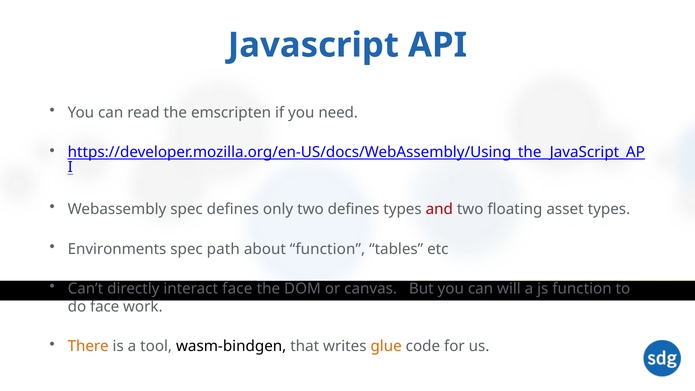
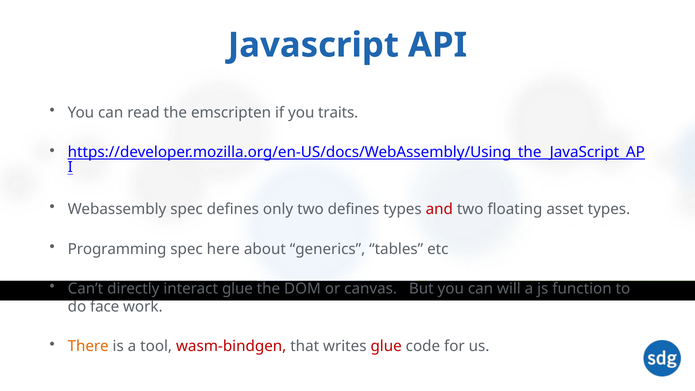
need: need -> traits
Environments: Environments -> Programming
path: path -> here
about function: function -> generics
interact face: face -> glue
wasm-bindgen colour: black -> red
glue at (386, 346) colour: orange -> red
